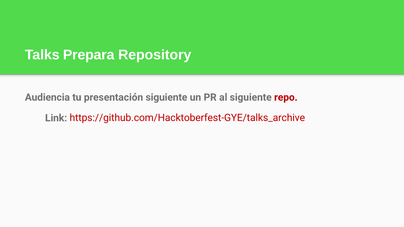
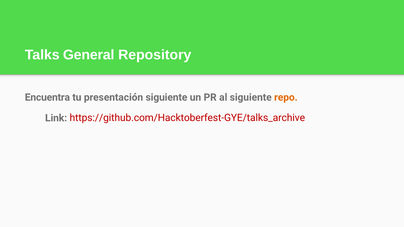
Prepara: Prepara -> General
Audiencia: Audiencia -> Encuentra
repo colour: red -> orange
